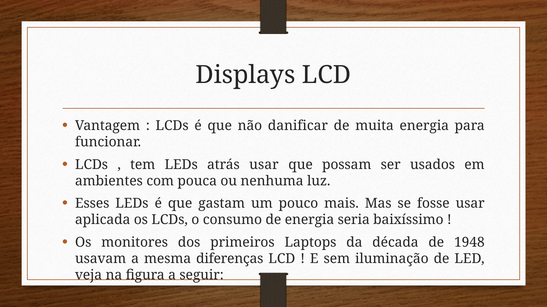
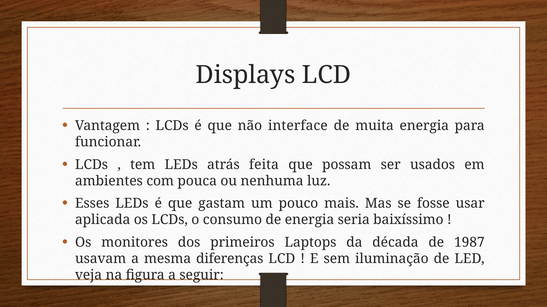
danificar: danificar -> interface
atrás usar: usar -> feita
1948: 1948 -> 1987
